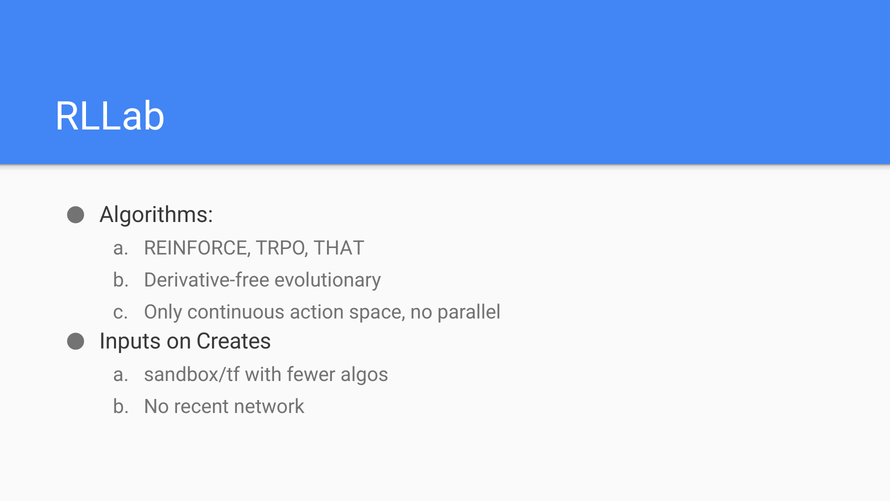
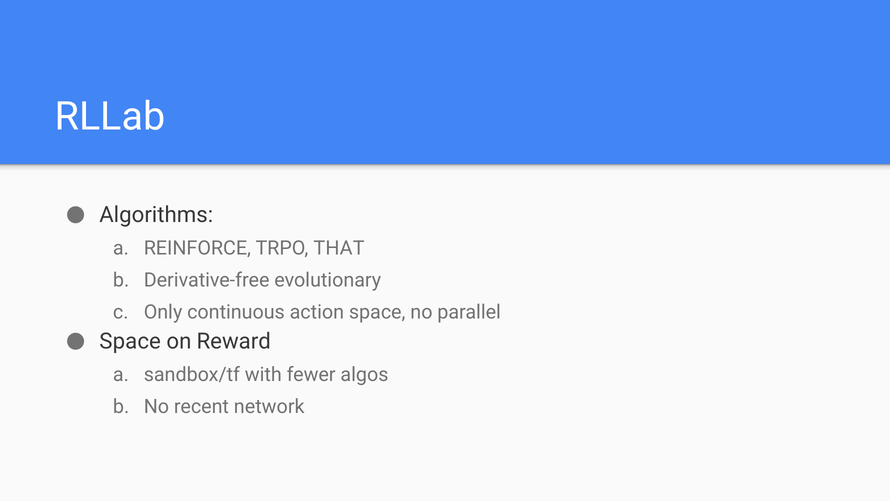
Inputs at (130, 341): Inputs -> Space
Creates: Creates -> Reward
